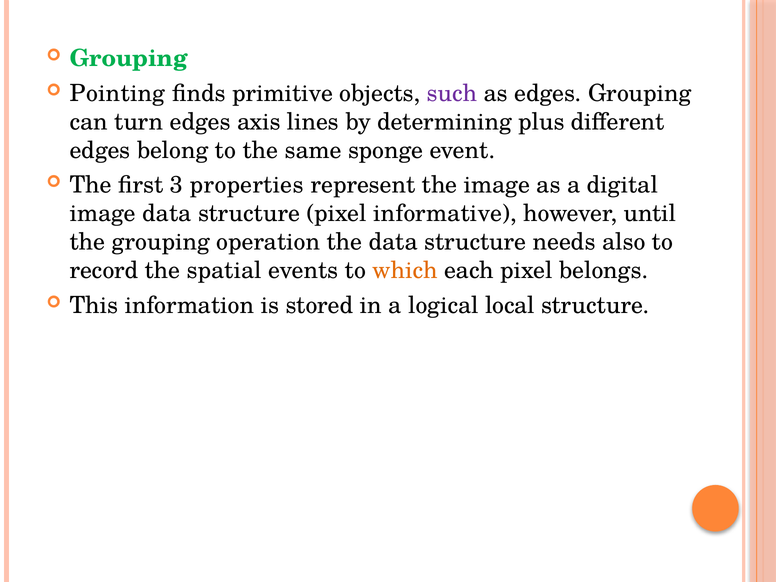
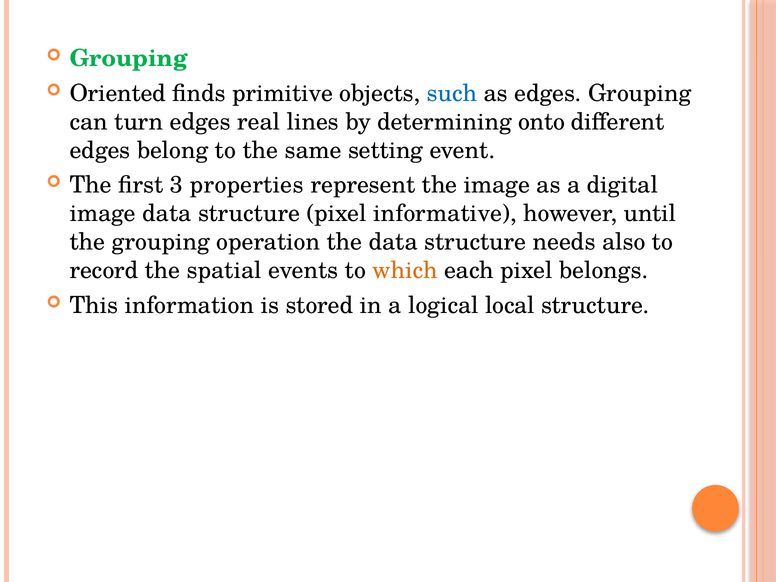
Pointing: Pointing -> Oriented
such colour: purple -> blue
axis: axis -> real
plus: plus -> onto
sponge: sponge -> setting
